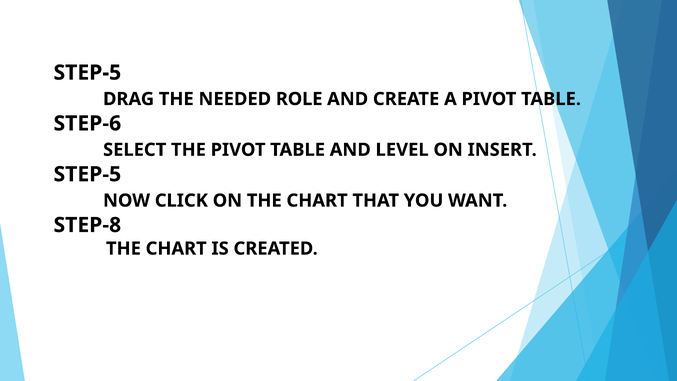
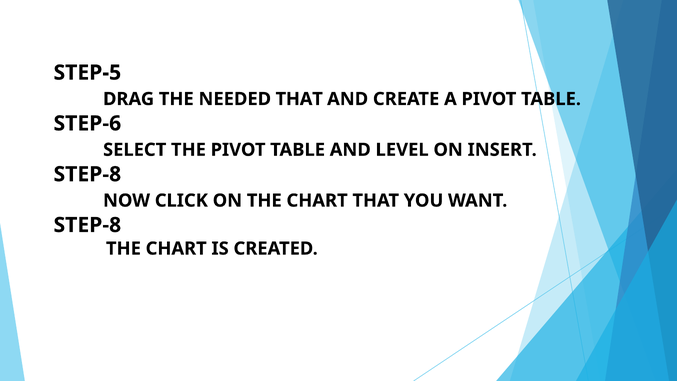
NEEDED ROLE: ROLE -> THAT
STEP-5 at (87, 174): STEP-5 -> STEP-8
